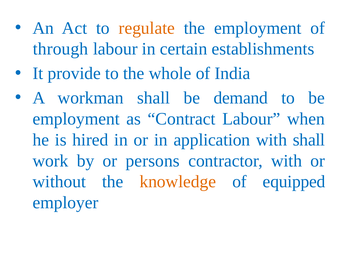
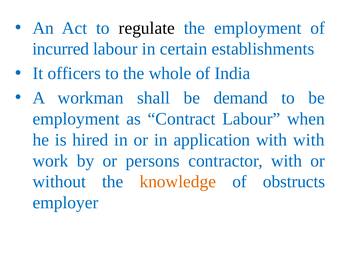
regulate colour: orange -> black
through: through -> incurred
provide: provide -> officers
with shall: shall -> with
equipped: equipped -> obstructs
